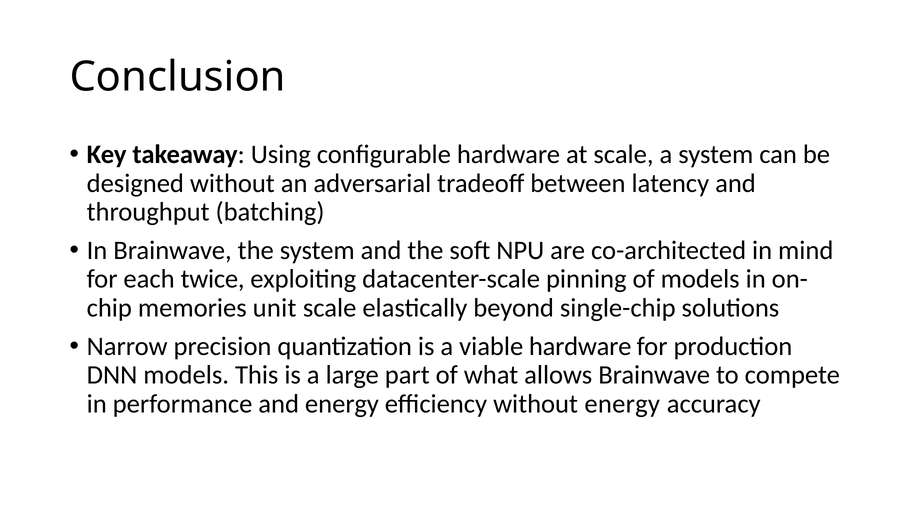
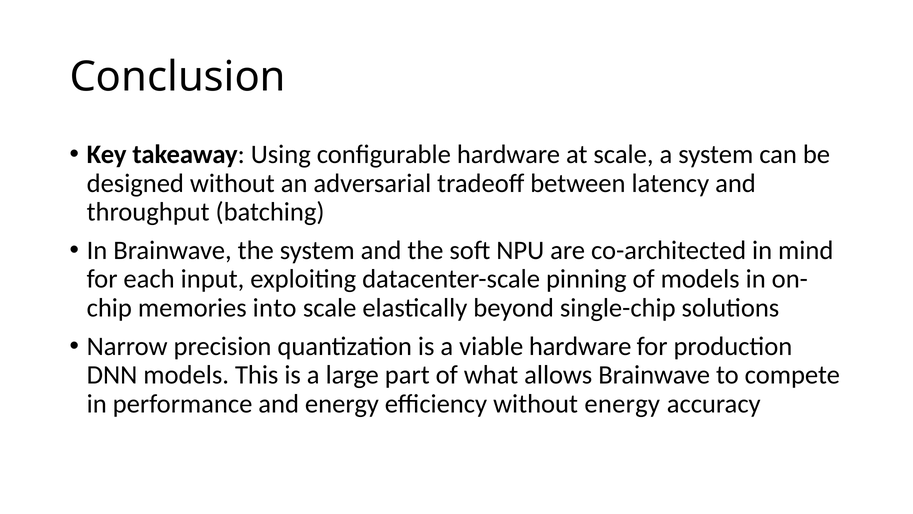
twice: twice -> input
unit: unit -> into
